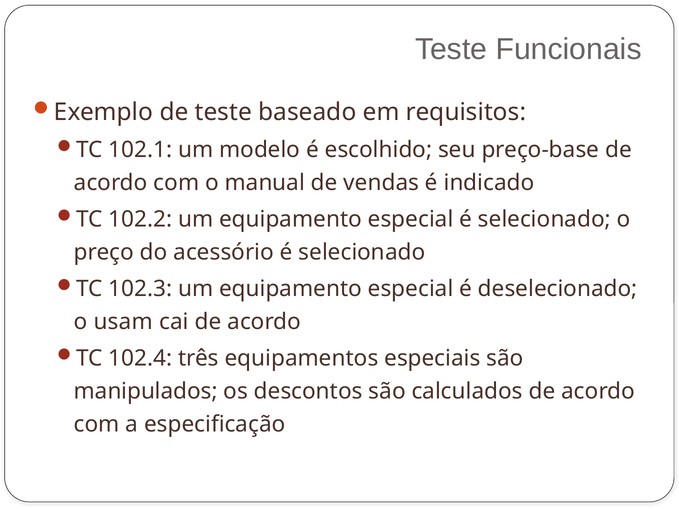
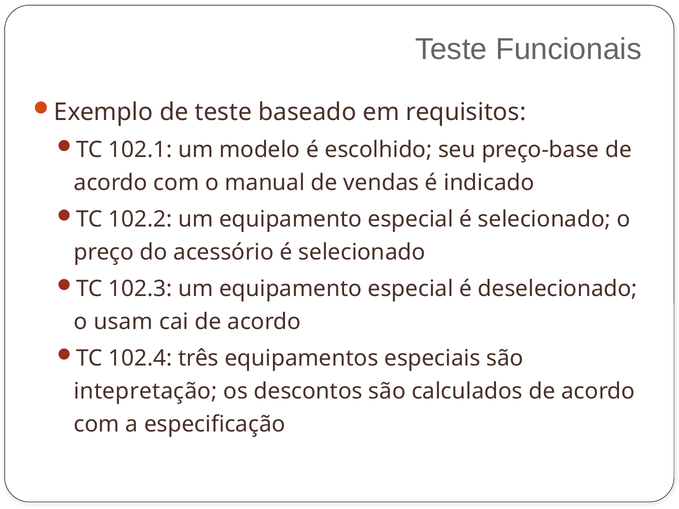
manipulados: manipulados -> intepretação
